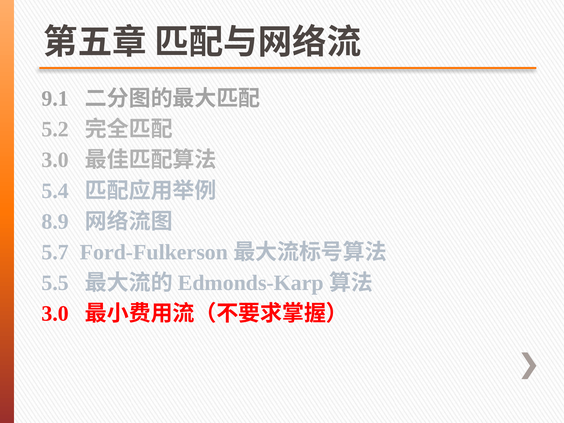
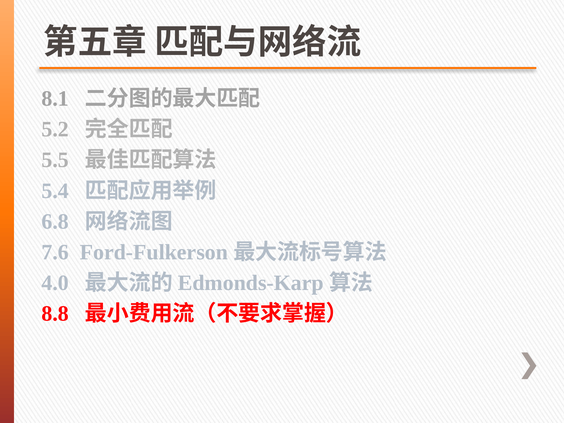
9.1: 9.1 -> 8.1
3.0 at (55, 160): 3.0 -> 5.5
8.9: 8.9 -> 6.8
5.7: 5.7 -> 7.6
5.5: 5.5 -> 4.0
3.0 at (55, 314): 3.0 -> 8.8
